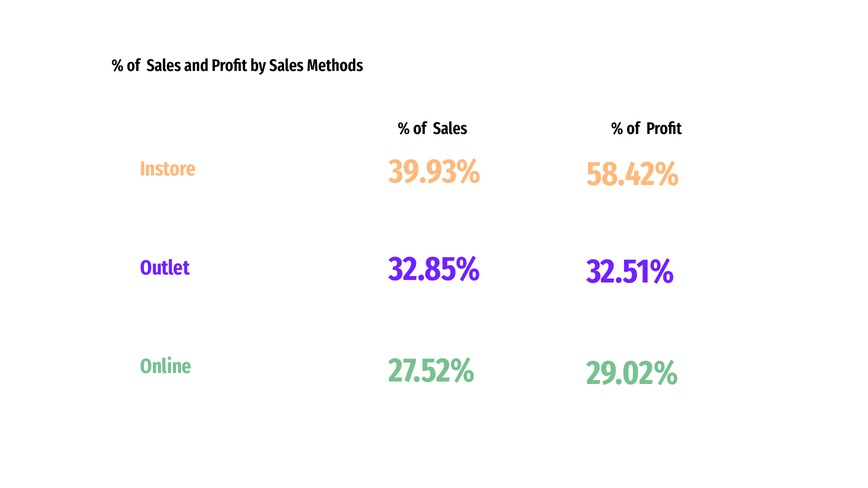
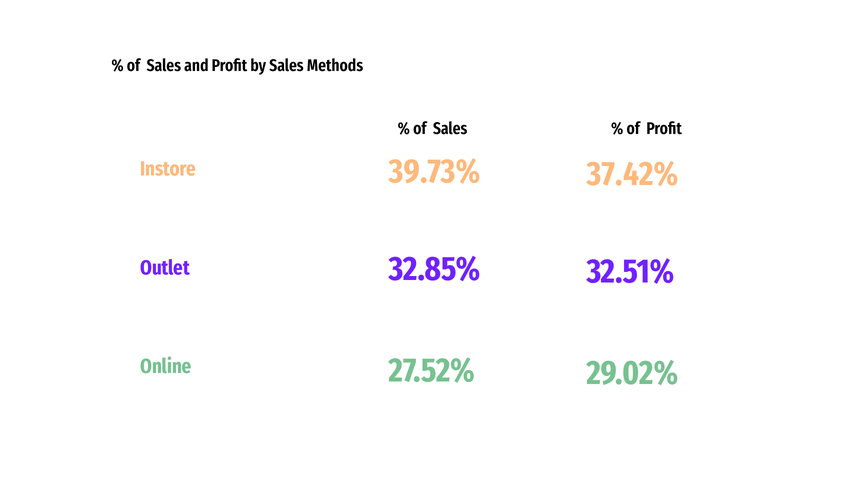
39.93%: 39.93% -> 39.73%
58.42%: 58.42% -> 37.42%
